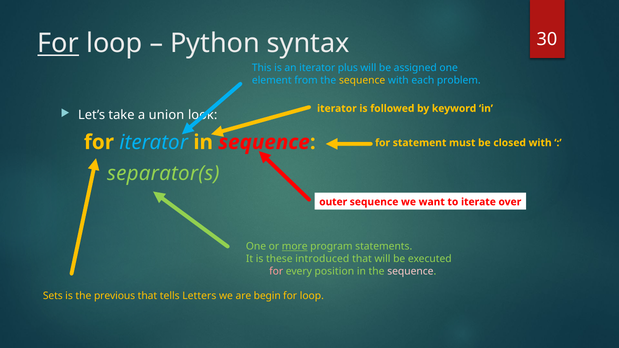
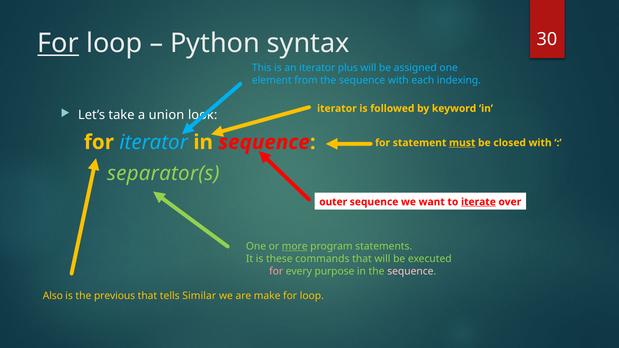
sequence at (362, 80) colour: yellow -> light blue
problem: problem -> indexing
must underline: none -> present
iterate underline: none -> present
introduced: introduced -> commands
position: position -> purpose
Sets: Sets -> Also
Letters: Letters -> Similar
begin: begin -> make
